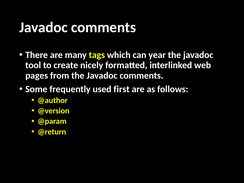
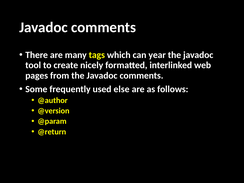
first: first -> else
